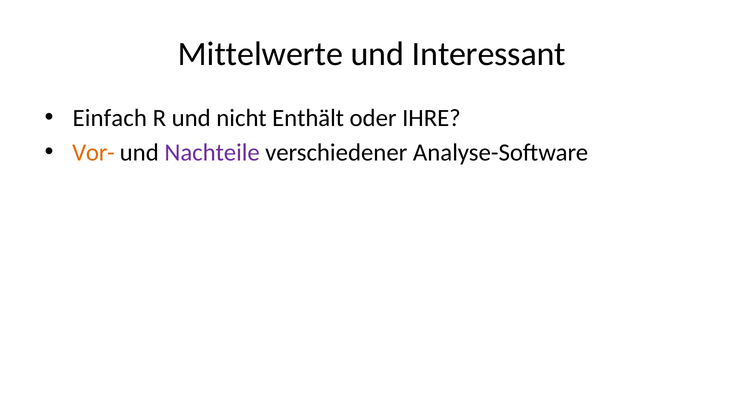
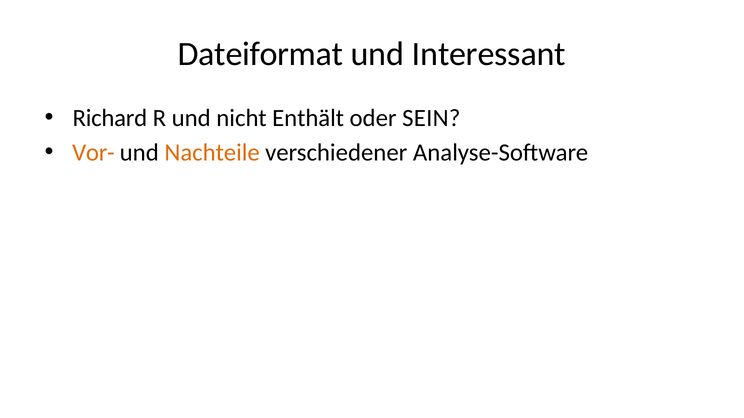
Mittelwerte: Mittelwerte -> Dateiformat
Einfach: Einfach -> Richard
IHRE: IHRE -> SEIN
Nachteile colour: purple -> orange
